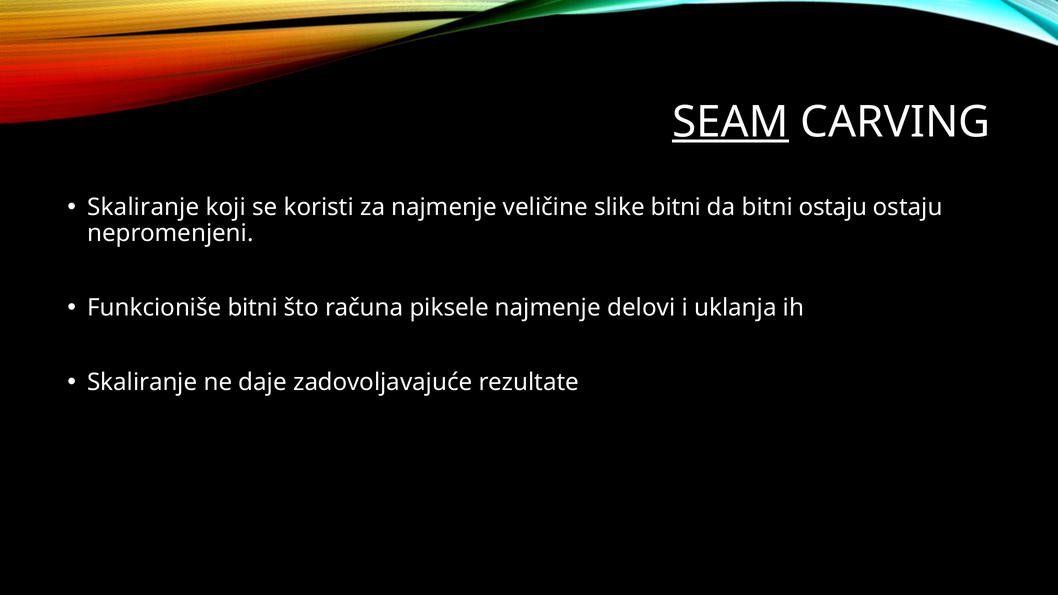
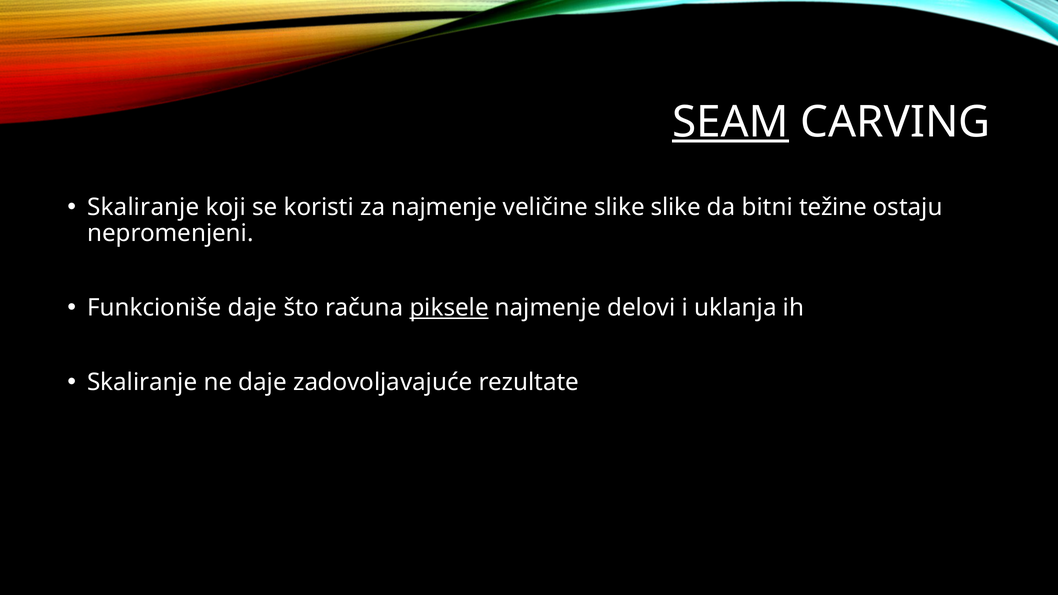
slike bitni: bitni -> slike
bitni ostaju: ostaju -> težine
Funkcioniše bitni: bitni -> daje
piksele underline: none -> present
